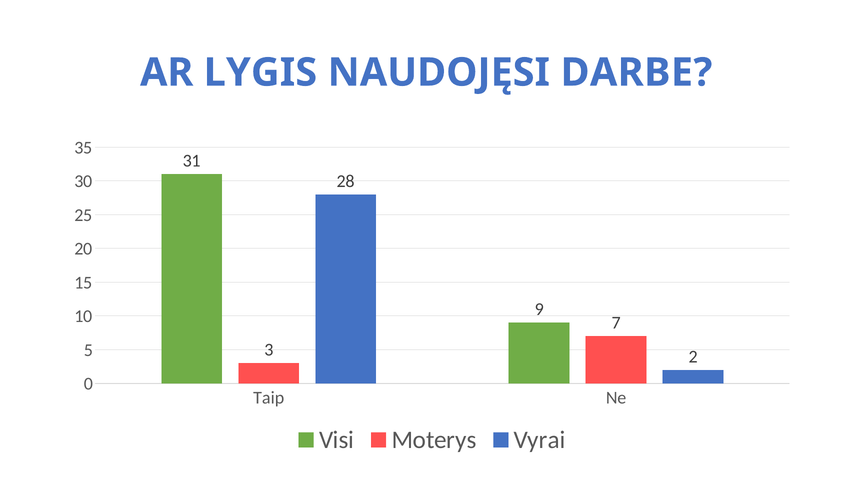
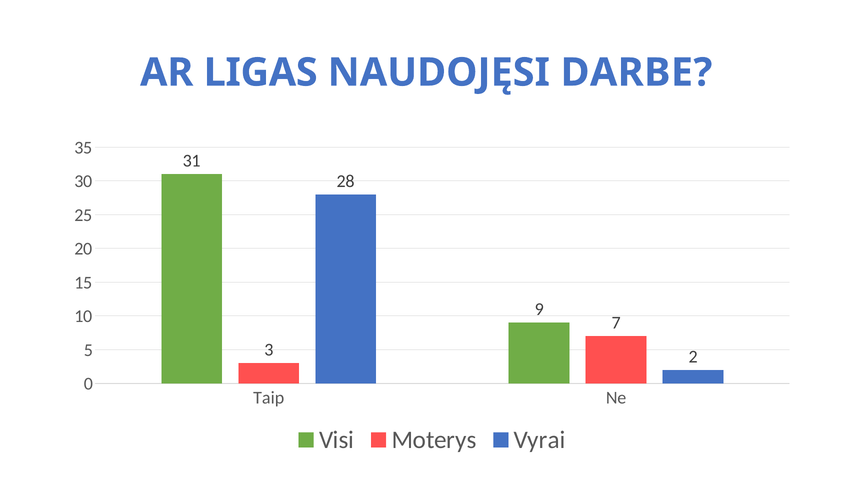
LYGIS: LYGIS -> LIGAS
